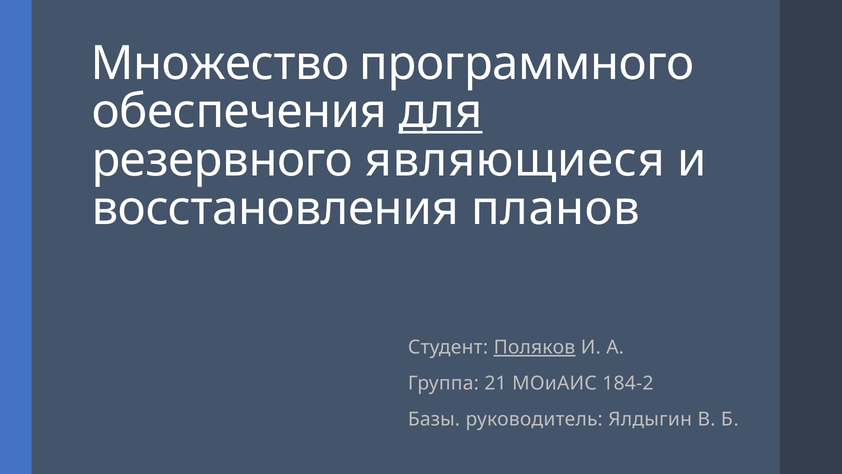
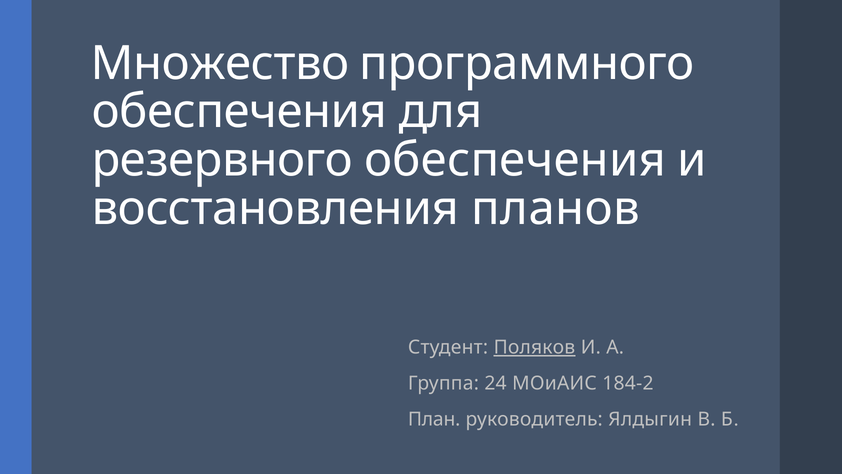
для underline: present -> none
резервного являющиеся: являющиеся -> обеспечения
21: 21 -> 24
Базы: Базы -> План
